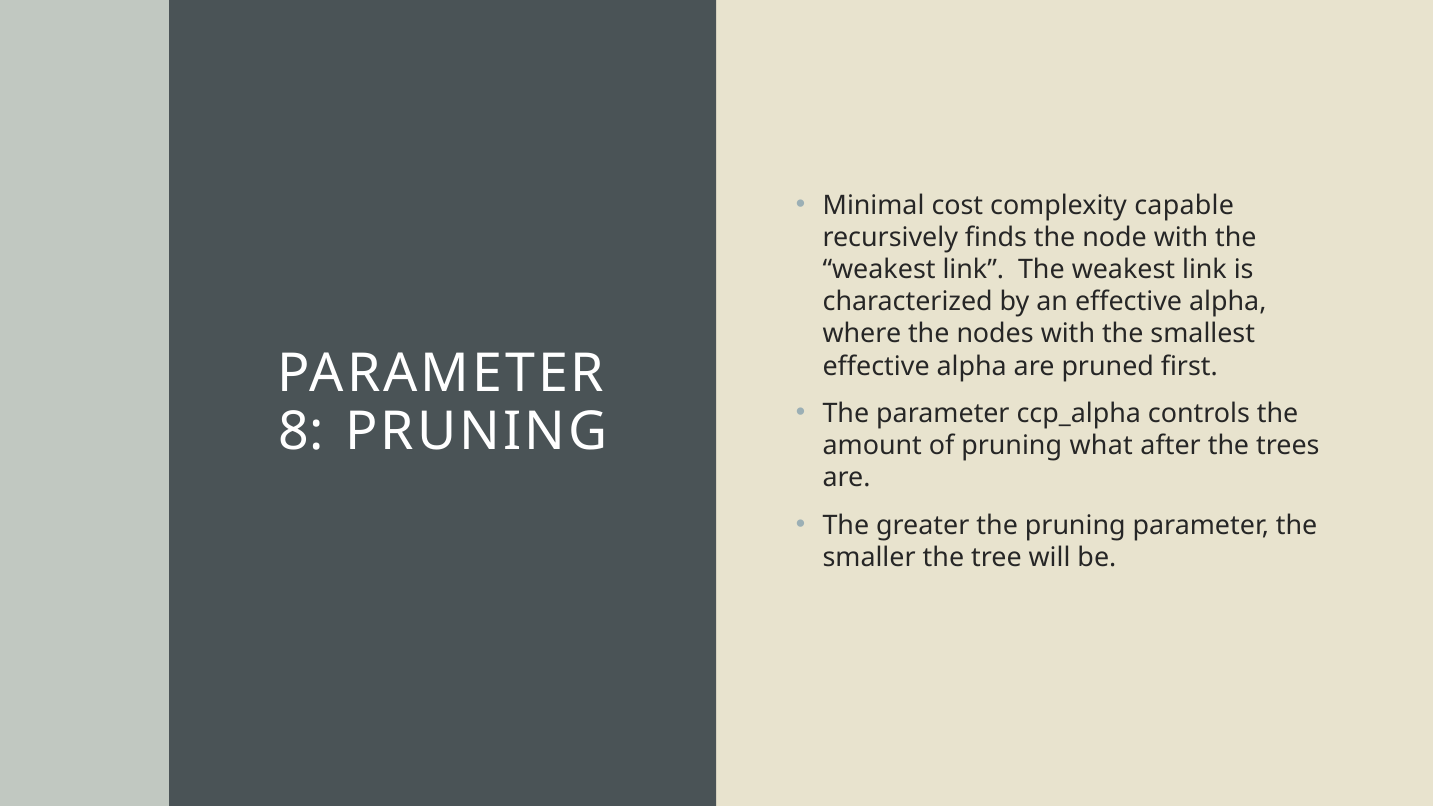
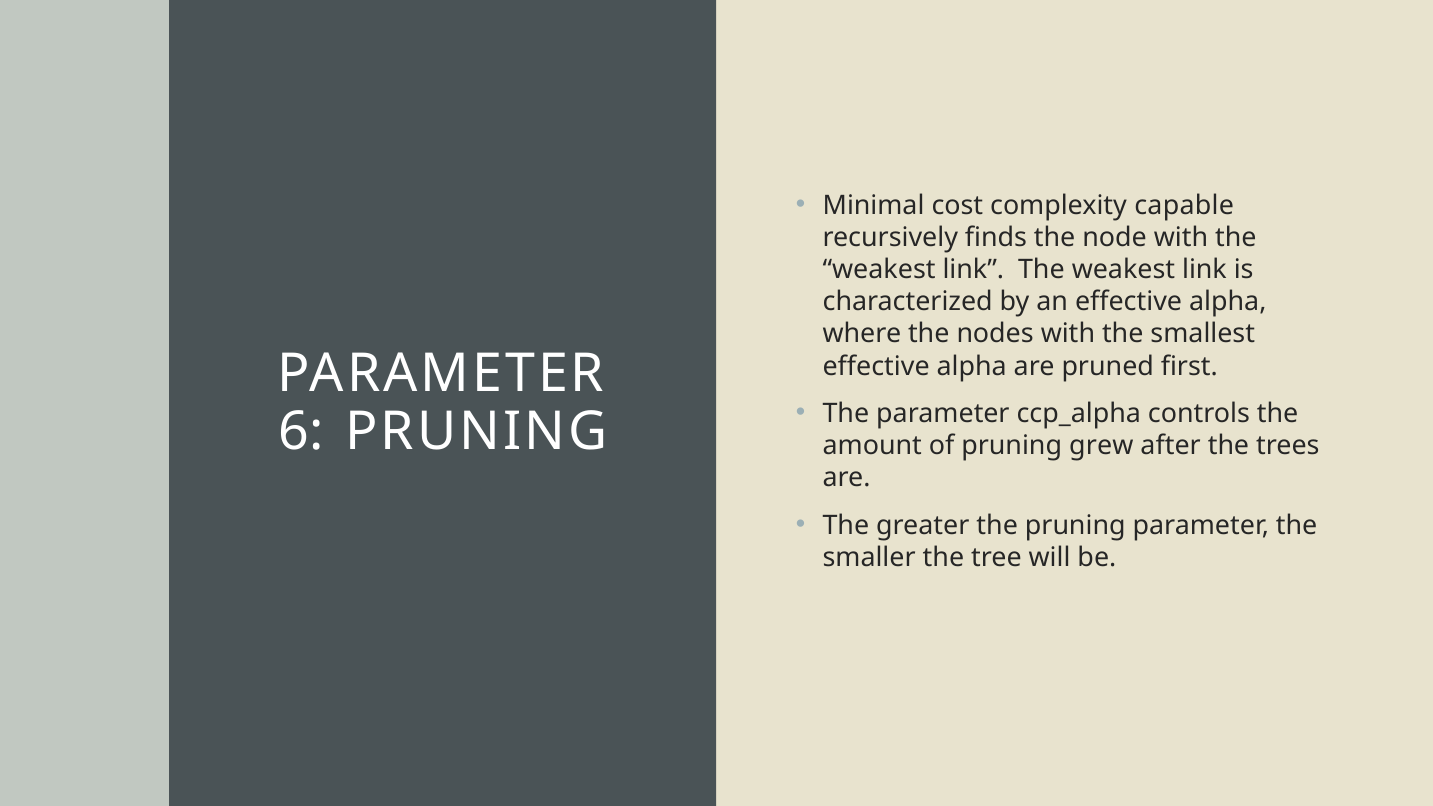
8: 8 -> 6
what: what -> grew
